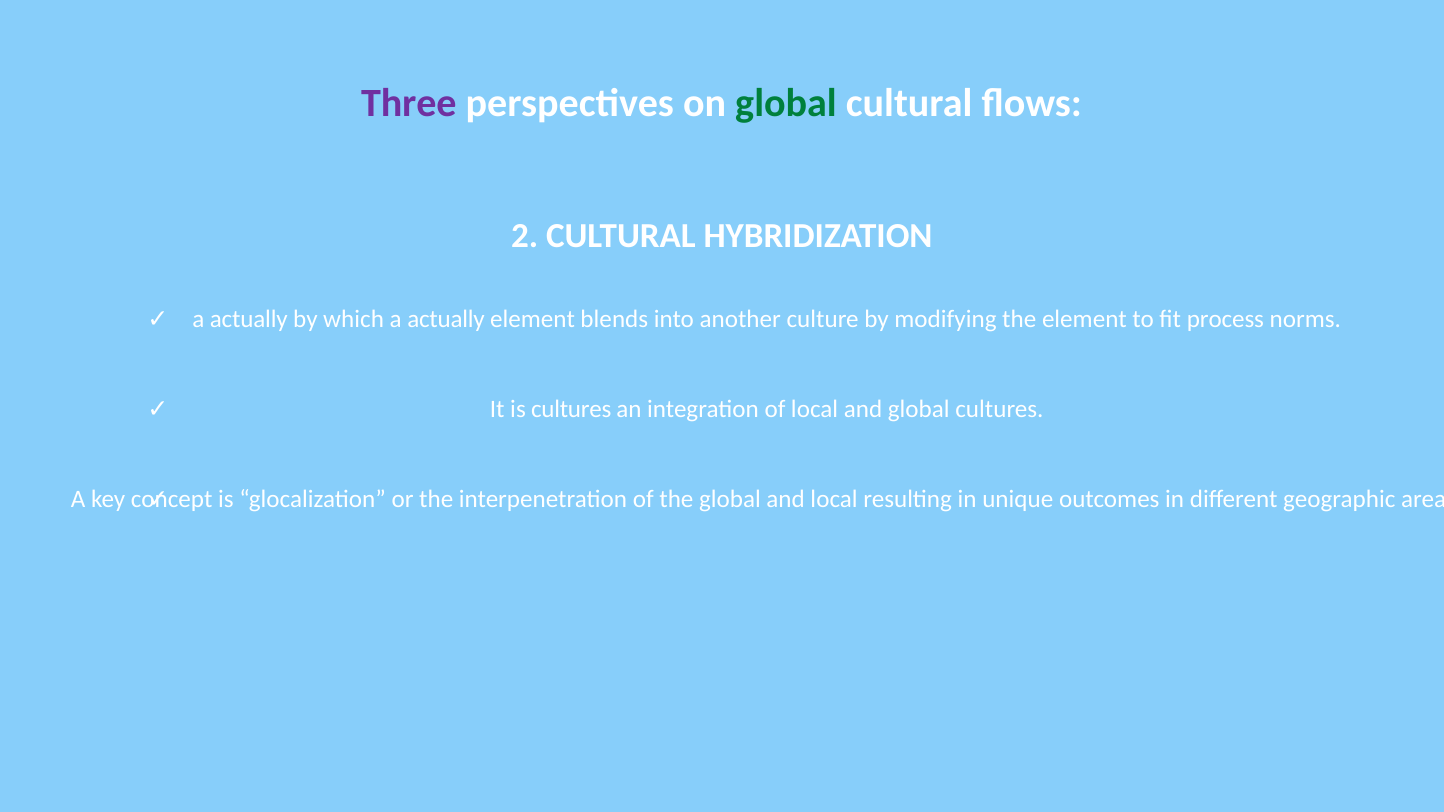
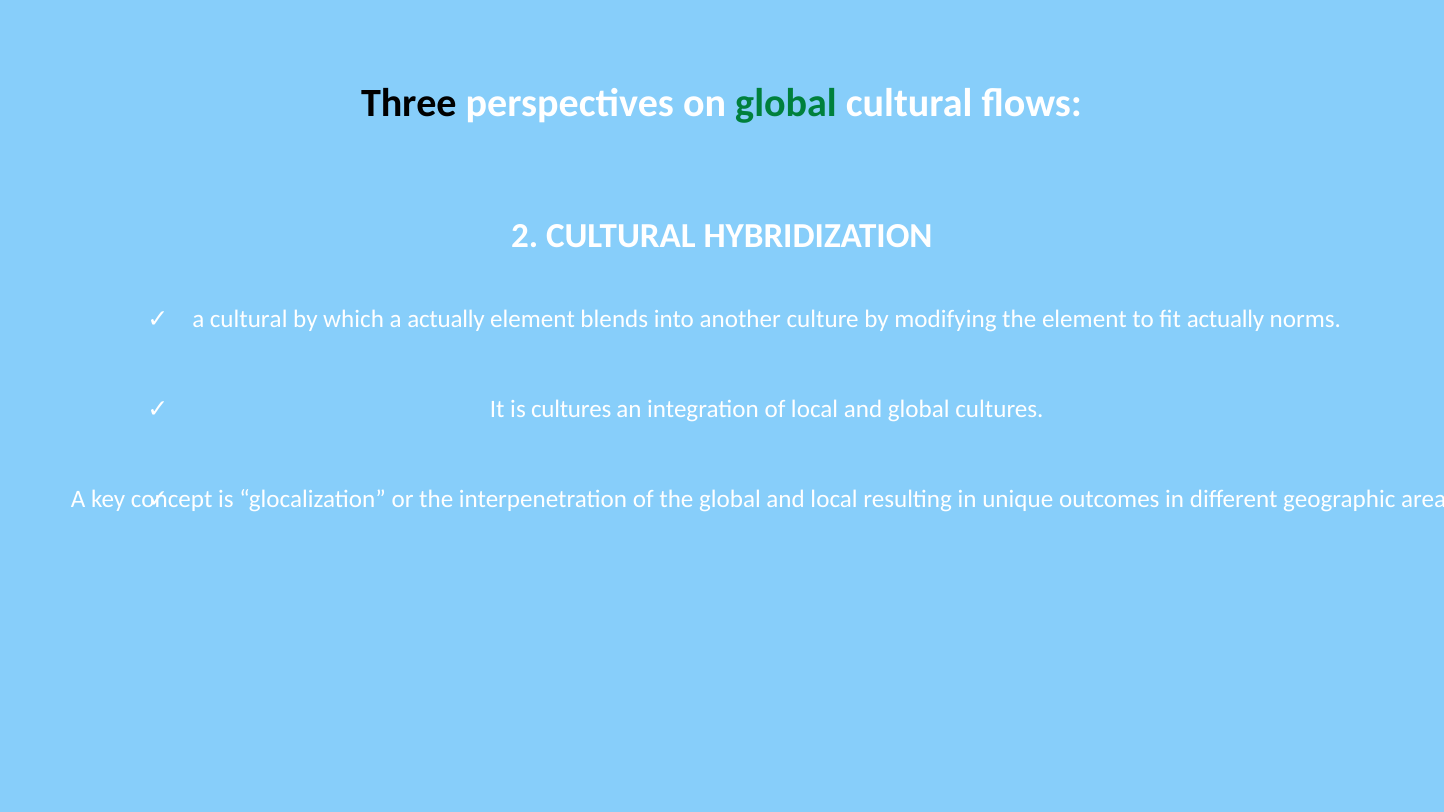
Three colour: purple -> black
actually at (249, 319): actually -> cultural
fit process: process -> actually
